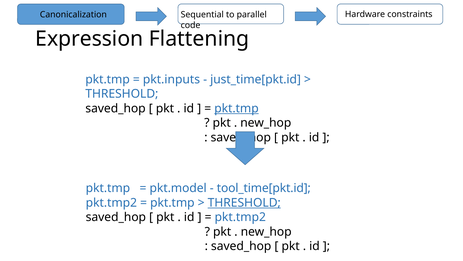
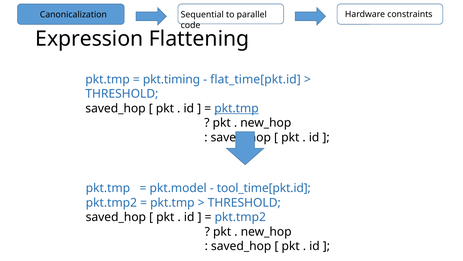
pkt.inputs: pkt.inputs -> pkt.timing
just_time[pkt.id: just_time[pkt.id -> flat_time[pkt.id
THRESHOLD at (244, 202) underline: present -> none
